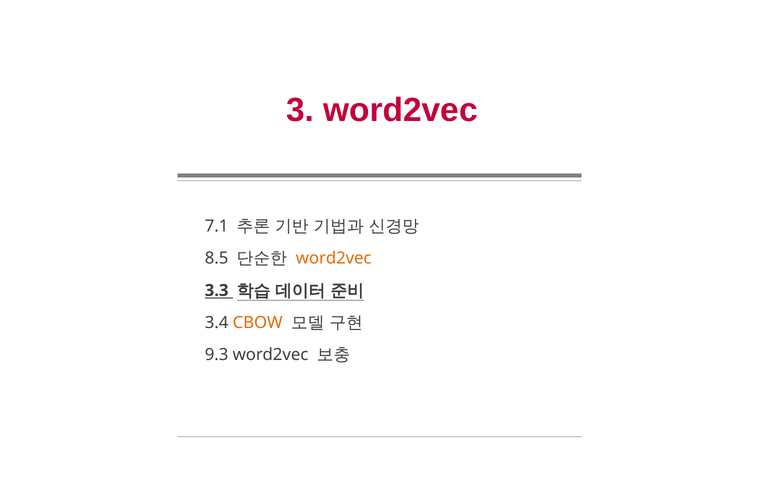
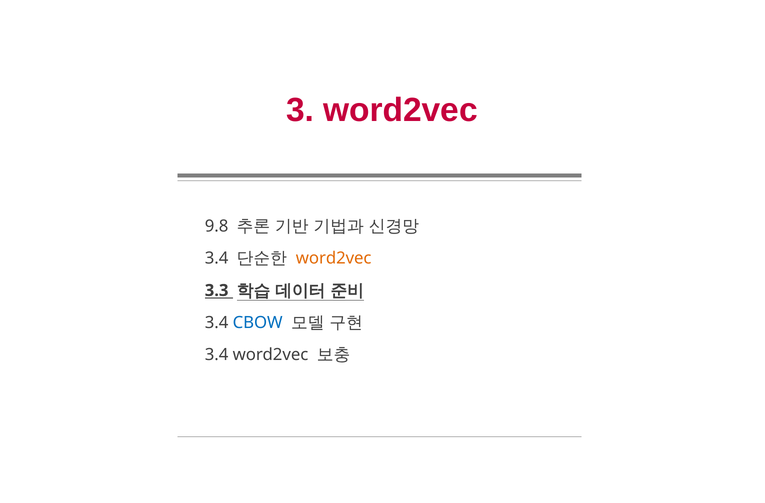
7.1: 7.1 -> 9.8
8.5 at (217, 258): 8.5 -> 3.4
CBOW colour: orange -> blue
9.3 at (217, 354): 9.3 -> 3.4
